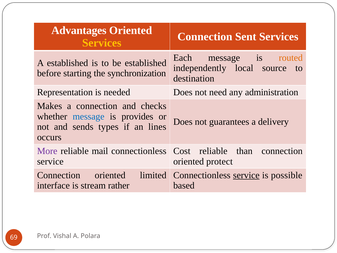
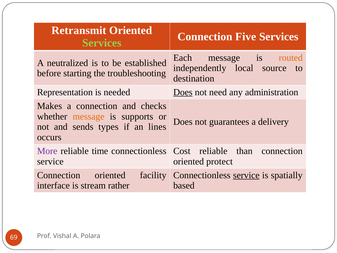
Advantages: Advantages -> Retransmit
Sent: Sent -> Five
Services at (102, 43) colour: yellow -> light green
A established: established -> neutralized
synchronization: synchronization -> troubleshooting
Does at (183, 92) underline: none -> present
message at (89, 116) colour: blue -> orange
provides: provides -> supports
mail: mail -> time
limited: limited -> facility
possible: possible -> spatially
